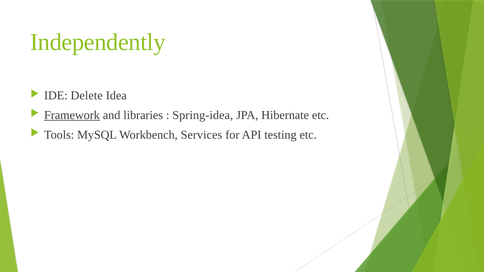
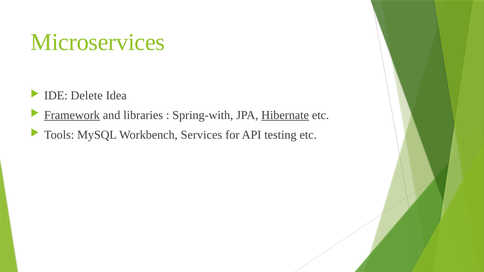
Independently: Independently -> Microservices
Spring-idea: Spring-idea -> Spring-with
Hibernate underline: none -> present
